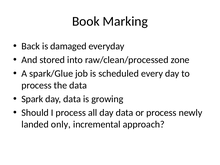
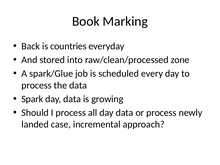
damaged: damaged -> countries
only: only -> case
